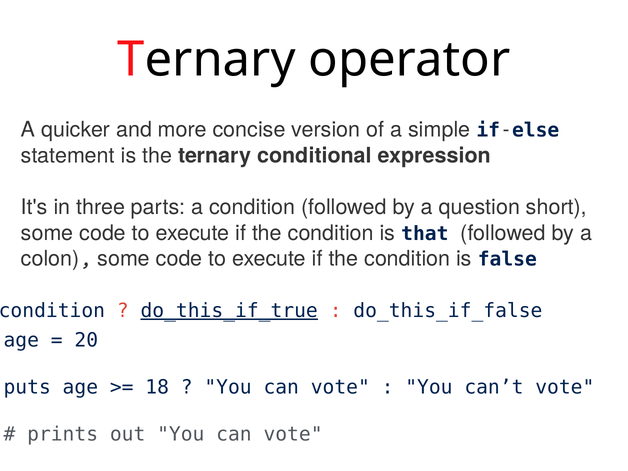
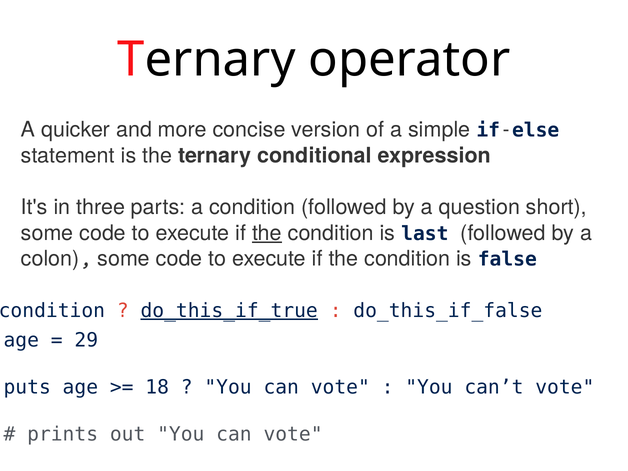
the at (267, 233) underline: none -> present
that: that -> last
20: 20 -> 29
